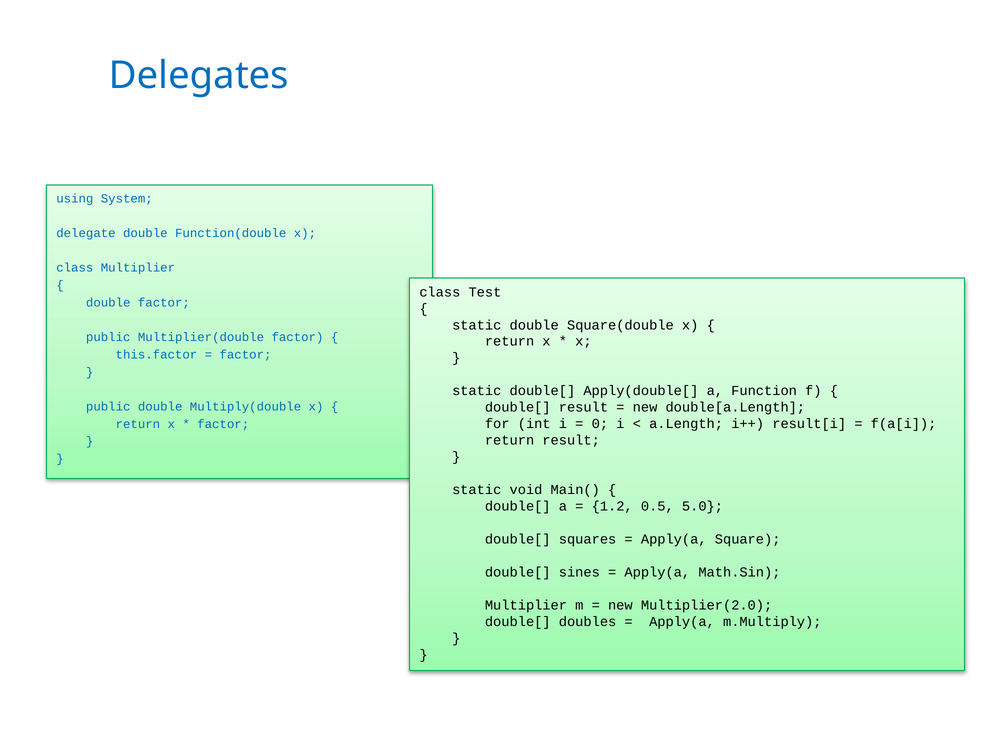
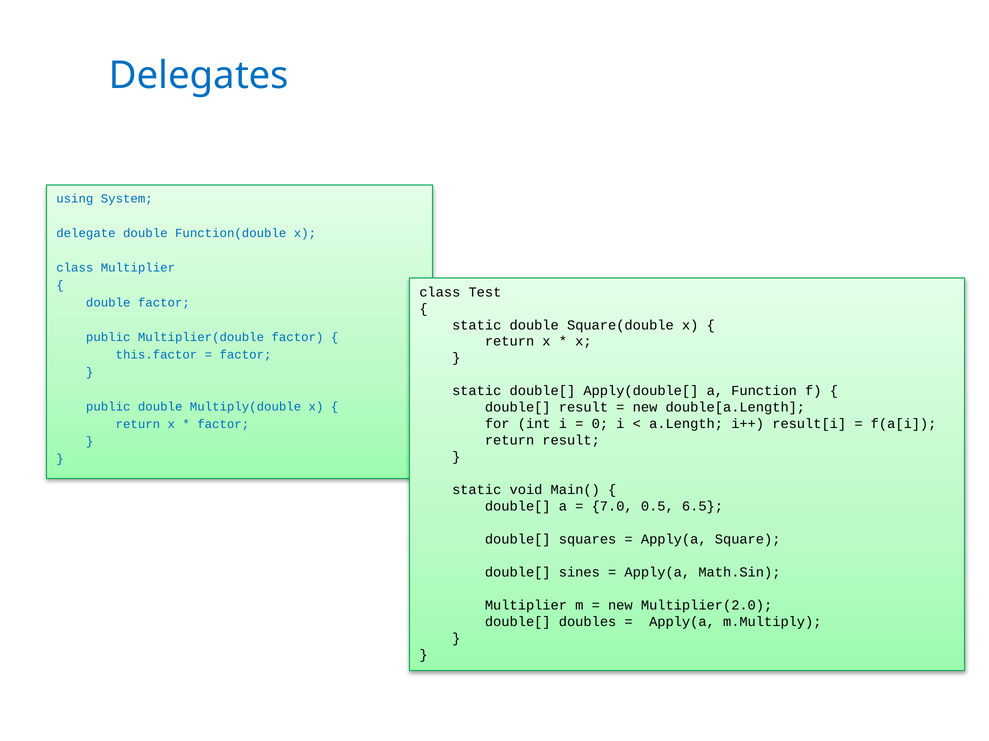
1.2: 1.2 -> 7.0
5.0: 5.0 -> 6.5
